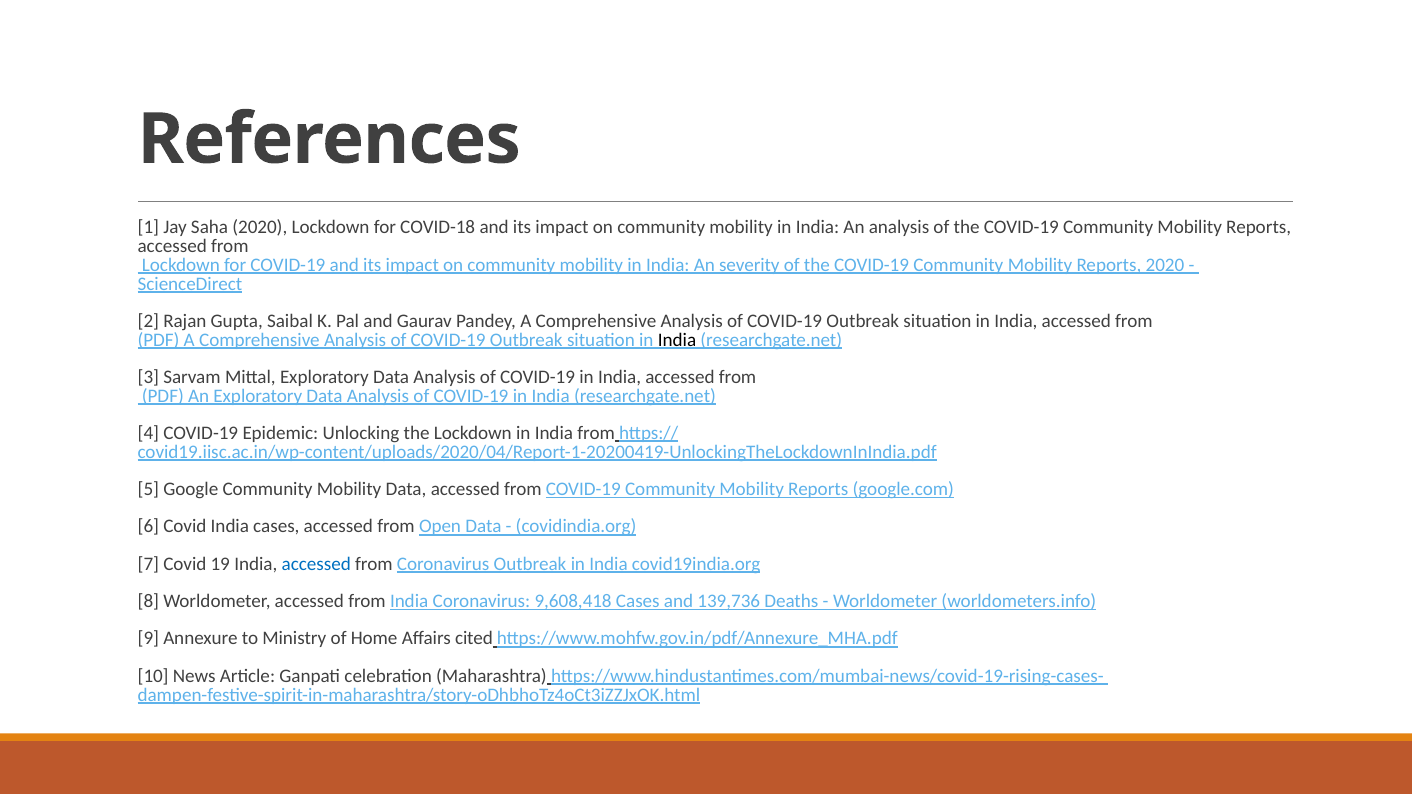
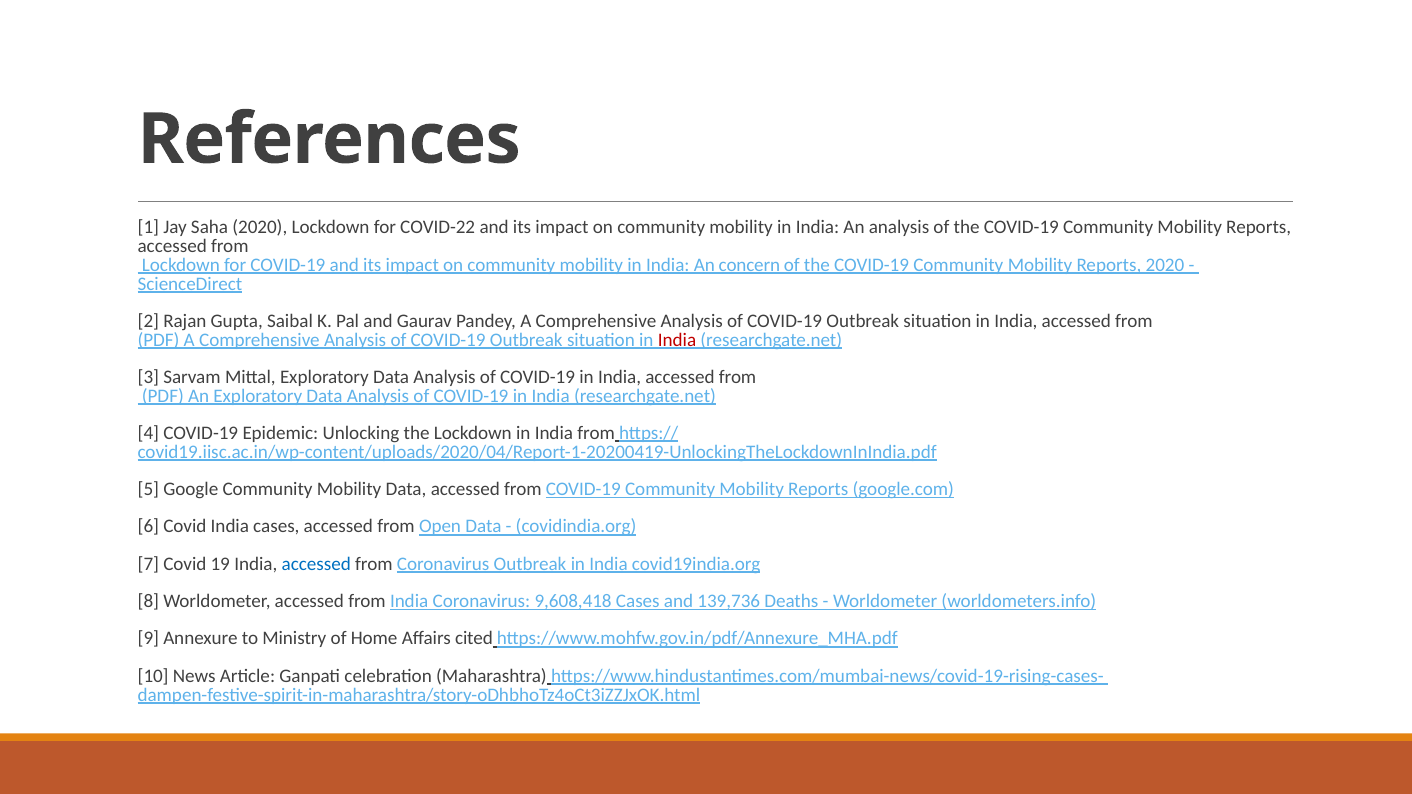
COVID-18: COVID-18 -> COVID-22
severity: severity -> concern
India at (677, 340) colour: black -> red
